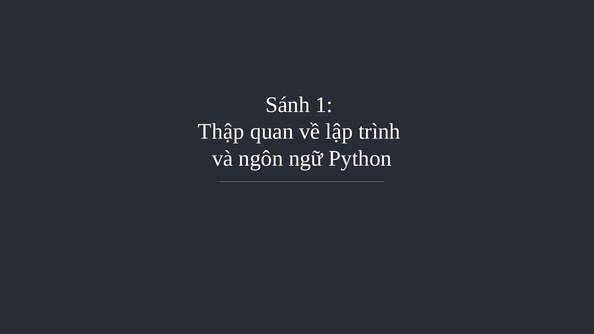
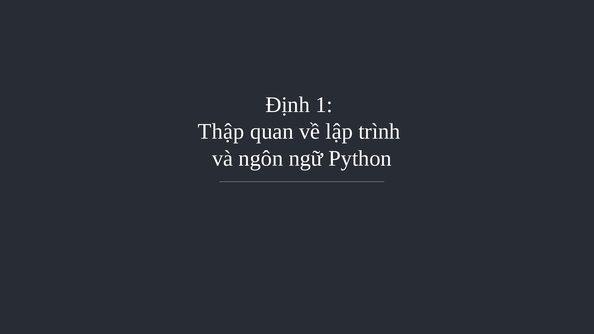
Sánh: Sánh -> Định
